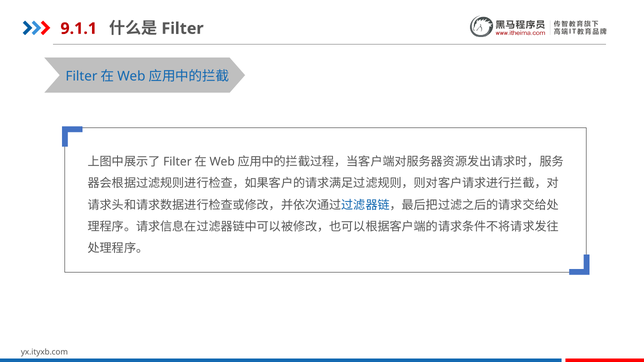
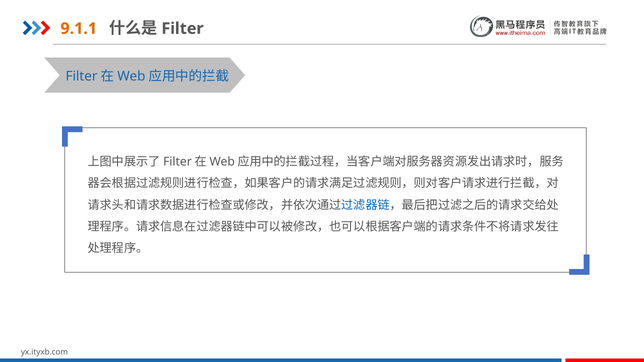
9.1.1 colour: red -> orange
